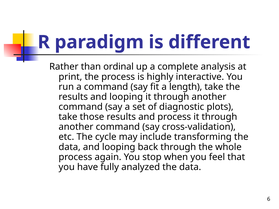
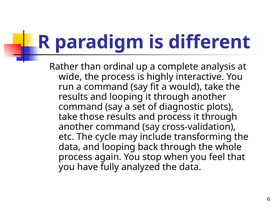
print: print -> wide
length: length -> would
